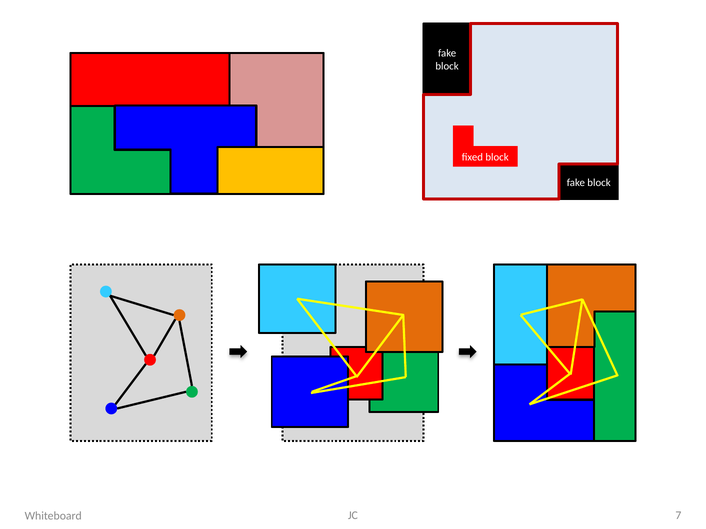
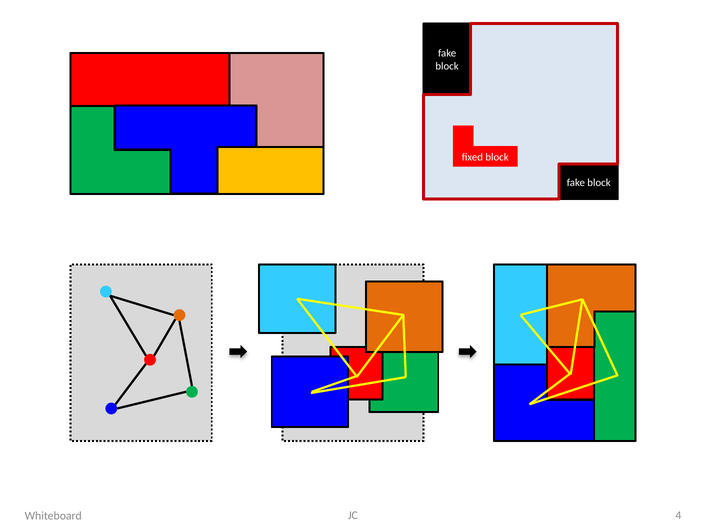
7: 7 -> 4
